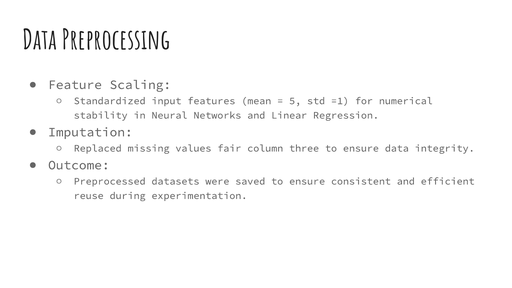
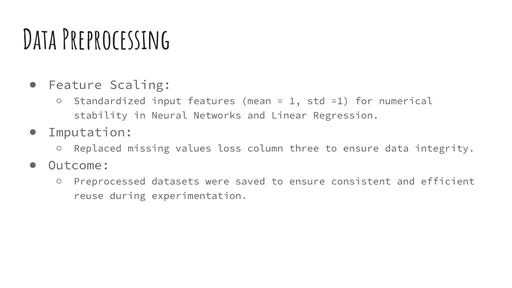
5: 5 -> 1
fair: fair -> loss
